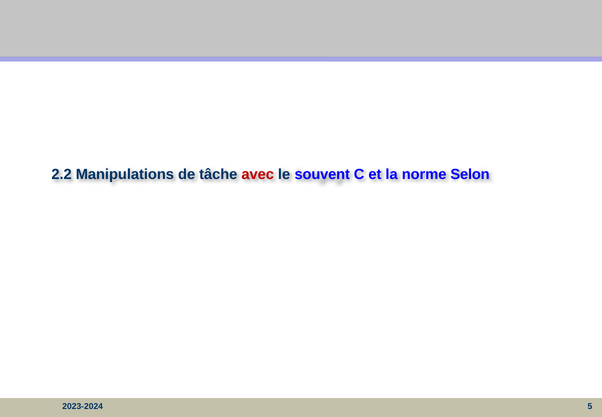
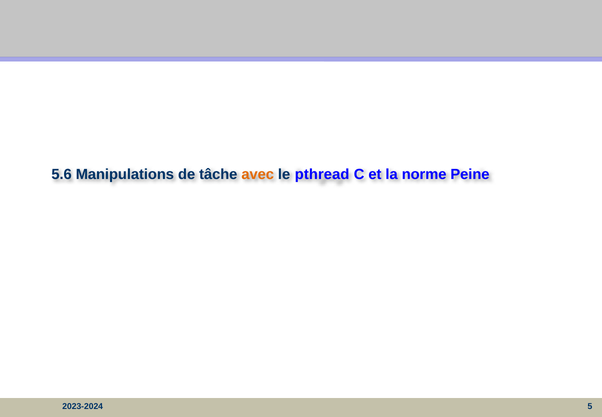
2.2: 2.2 -> 5.6
avec colour: red -> orange
souvent: souvent -> pthread
Selon: Selon -> Peine
